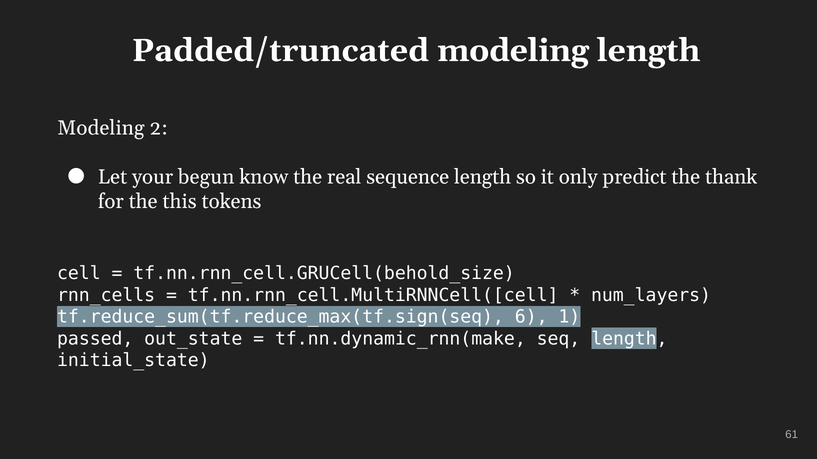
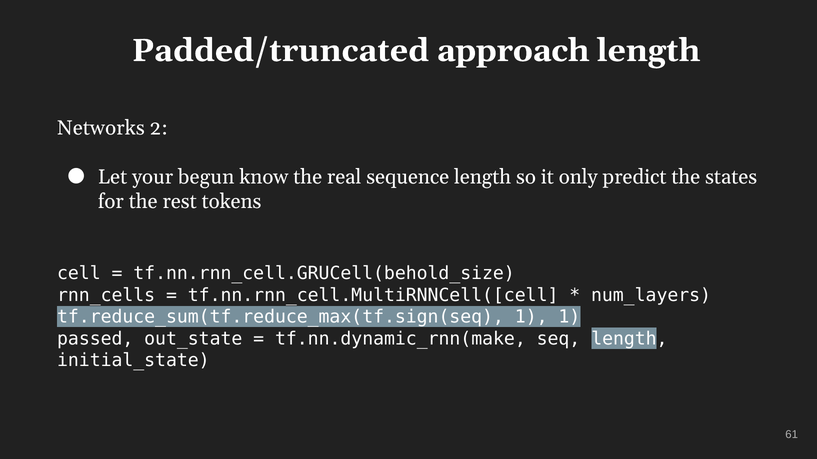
Padded/truncated modeling: modeling -> approach
Modeling at (101, 128): Modeling -> Networks
thank: thank -> states
this: this -> rest
tf.reduce_sum(tf.reduce_max(tf.sign(seq 6: 6 -> 1
